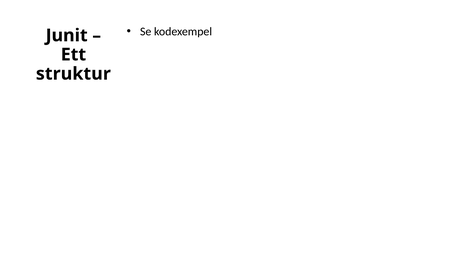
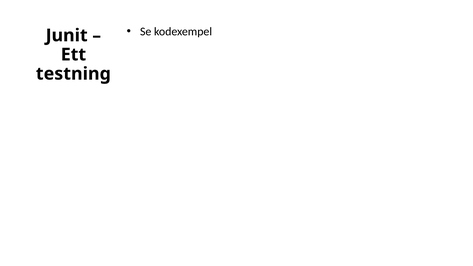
struktur: struktur -> testning
